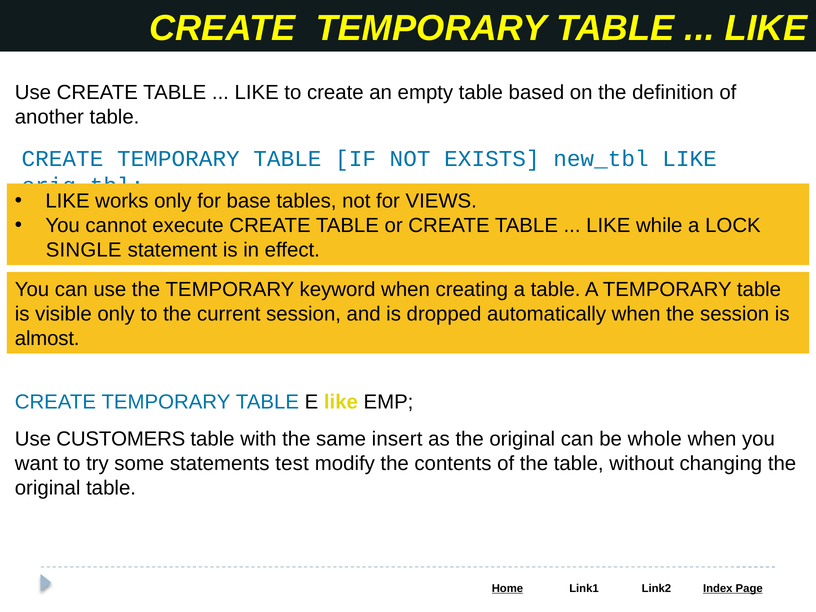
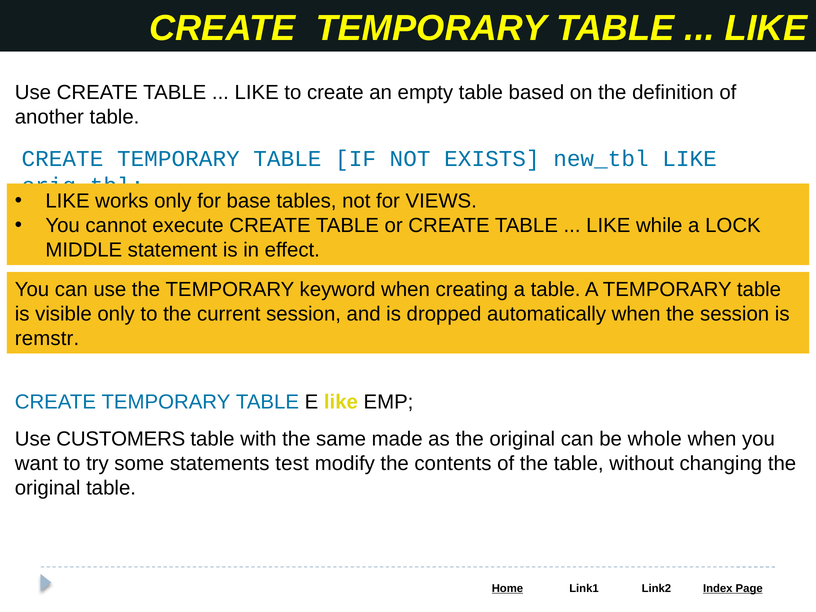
SINGLE: SINGLE -> MIDDLE
almost: almost -> remstr
insert: insert -> made
